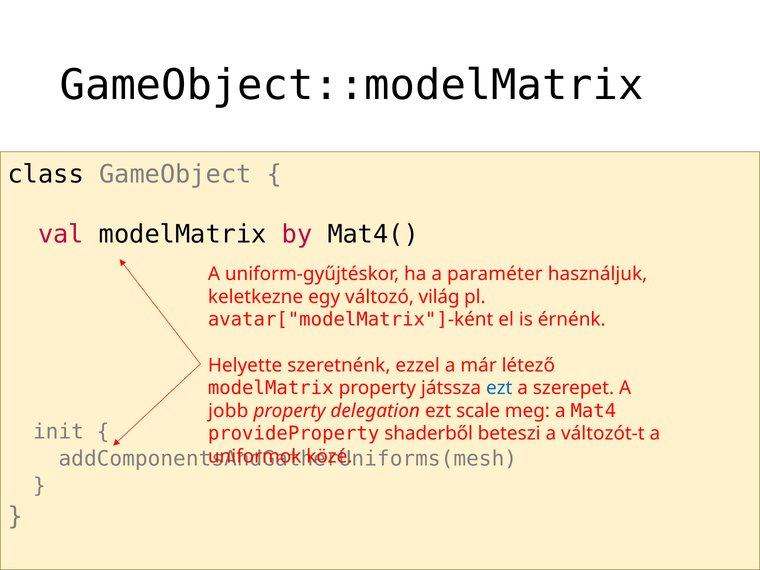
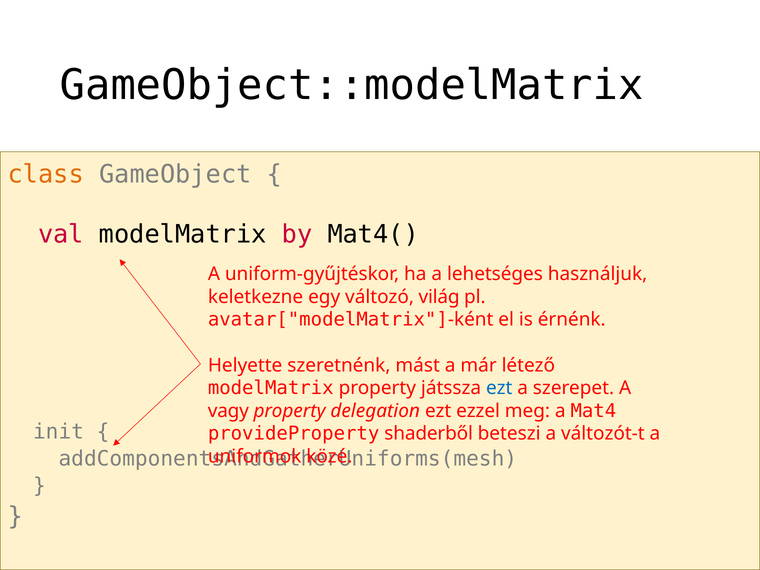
class colour: black -> orange
paraméter: paraméter -> lehetséges
ezzel: ezzel -> mást
jobb: jobb -> vagy
scale: scale -> ezzel
